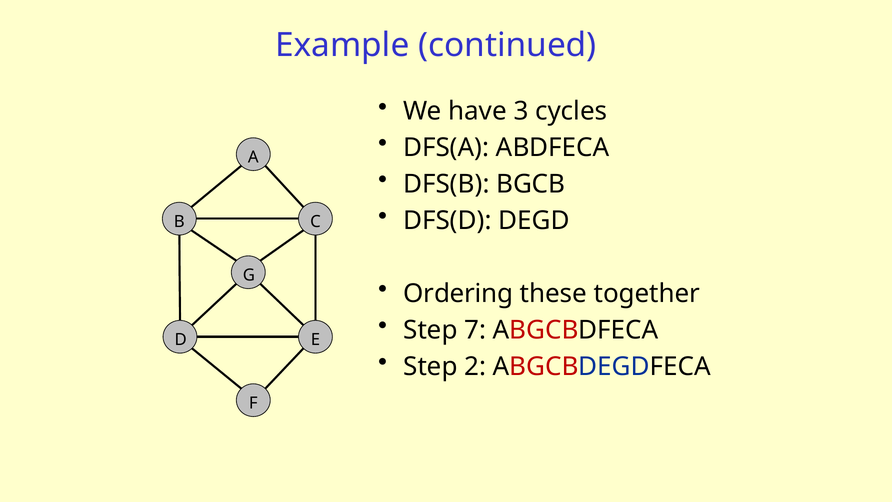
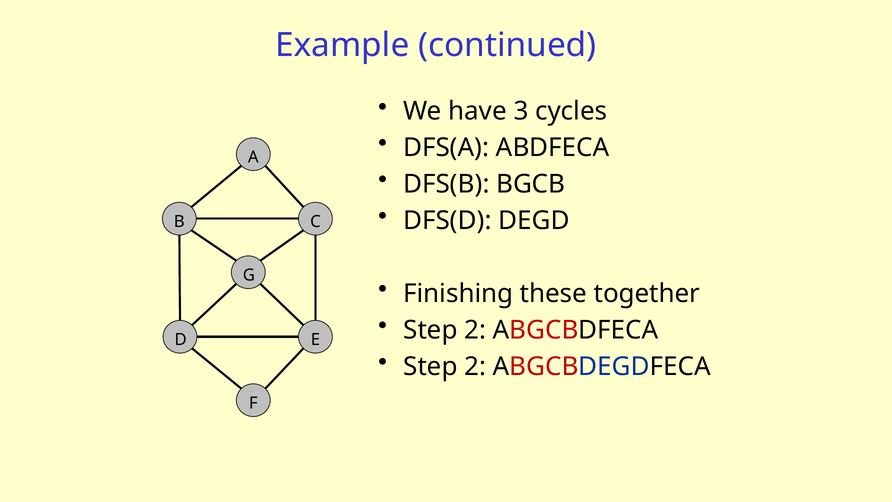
Ordering: Ordering -> Finishing
7 at (475, 330): 7 -> 2
